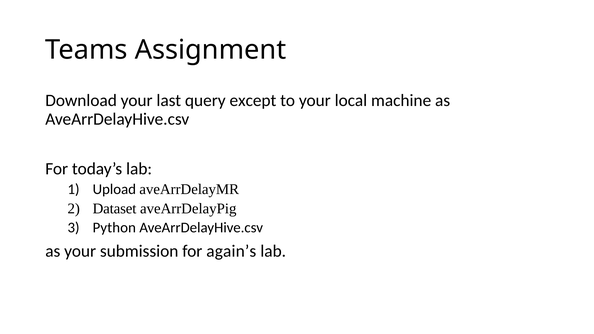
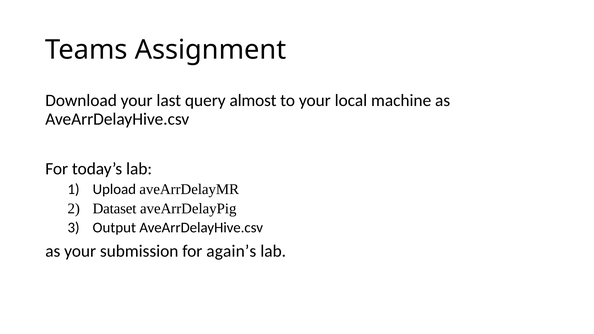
except: except -> almost
Python: Python -> Output
